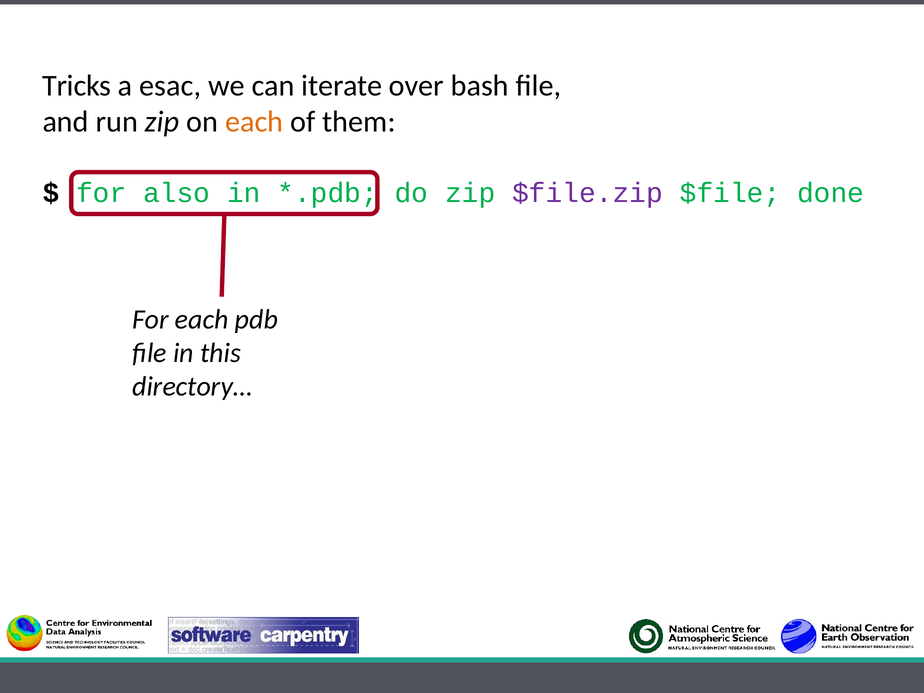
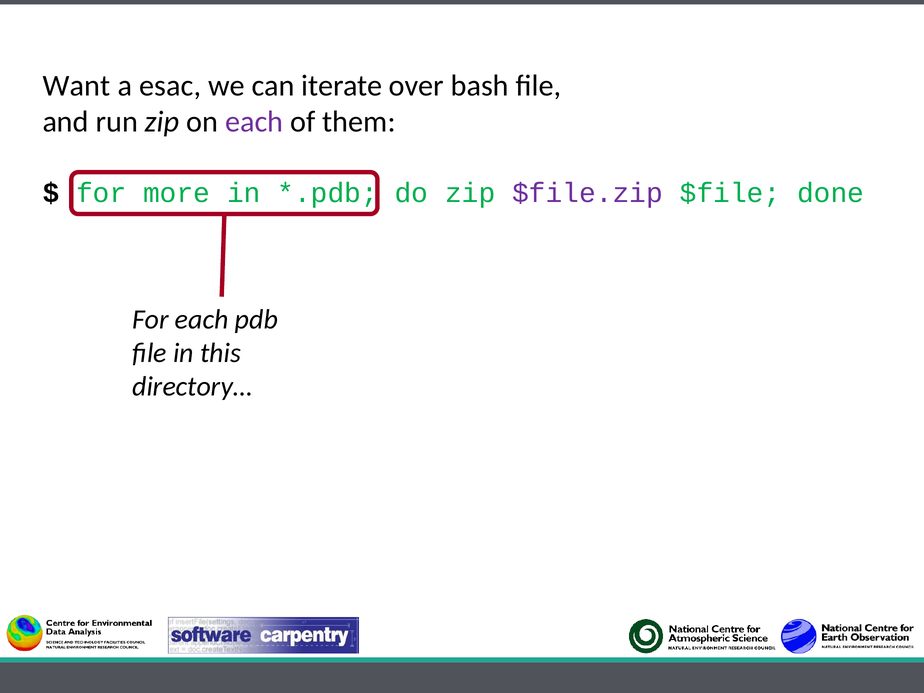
Tricks: Tricks -> Want
each at (254, 122) colour: orange -> purple
also: also -> more
